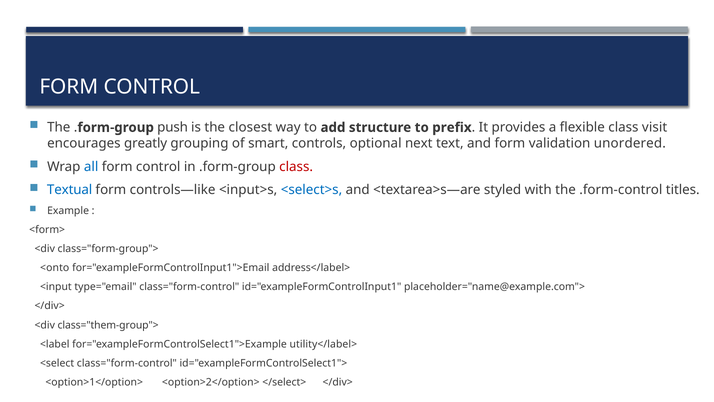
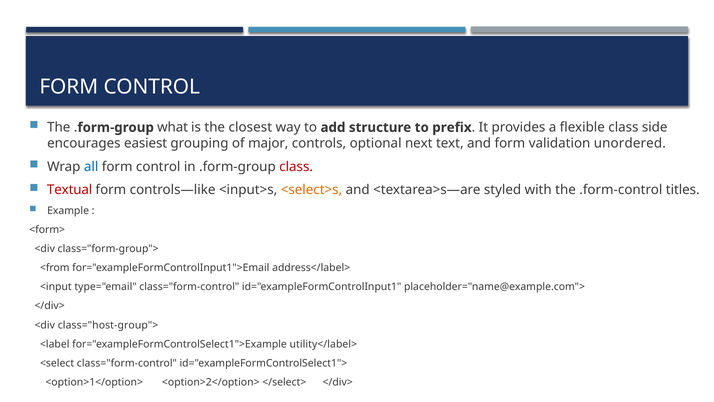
push: push -> what
visit: visit -> side
greatly: greatly -> easiest
smart: smart -> major
Textual colour: blue -> red
<select>s colour: blue -> orange
<onto: <onto -> <from
class="them-group">: class="them-group"> -> class="host-group">
